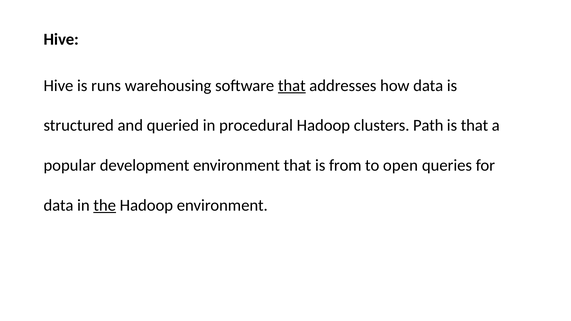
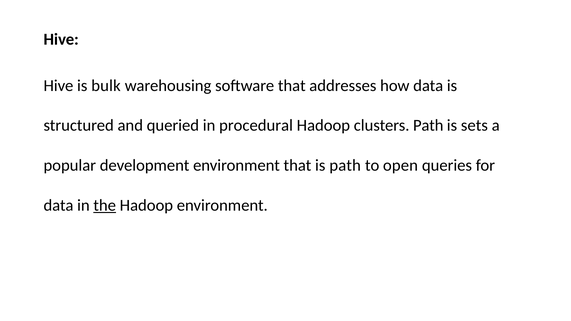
runs: runs -> bulk
that at (292, 86) underline: present -> none
is that: that -> sets
is from: from -> path
